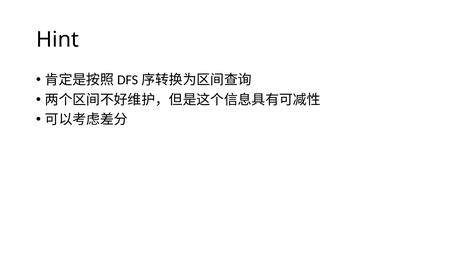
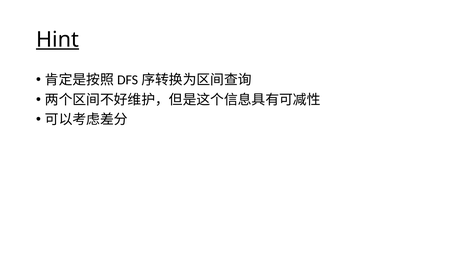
Hint underline: none -> present
